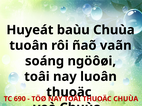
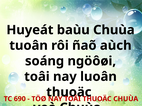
vaãn: vaãn -> aùch
